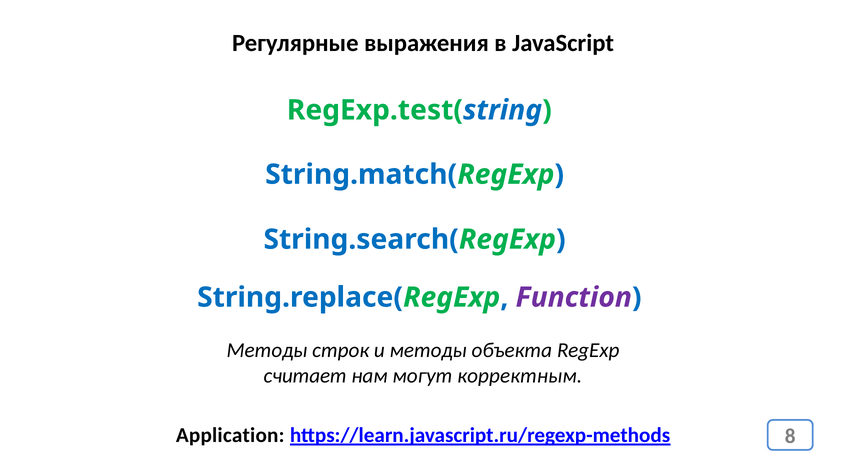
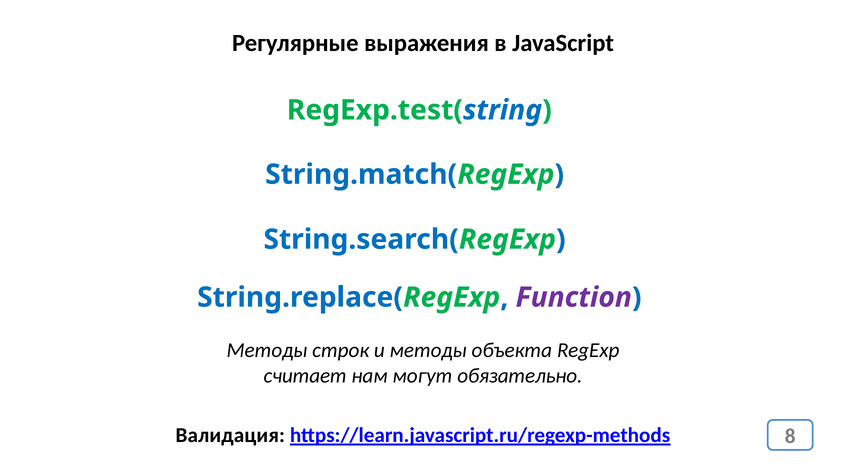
корректным: корректным -> обязательно
Application: Application -> Валидация
